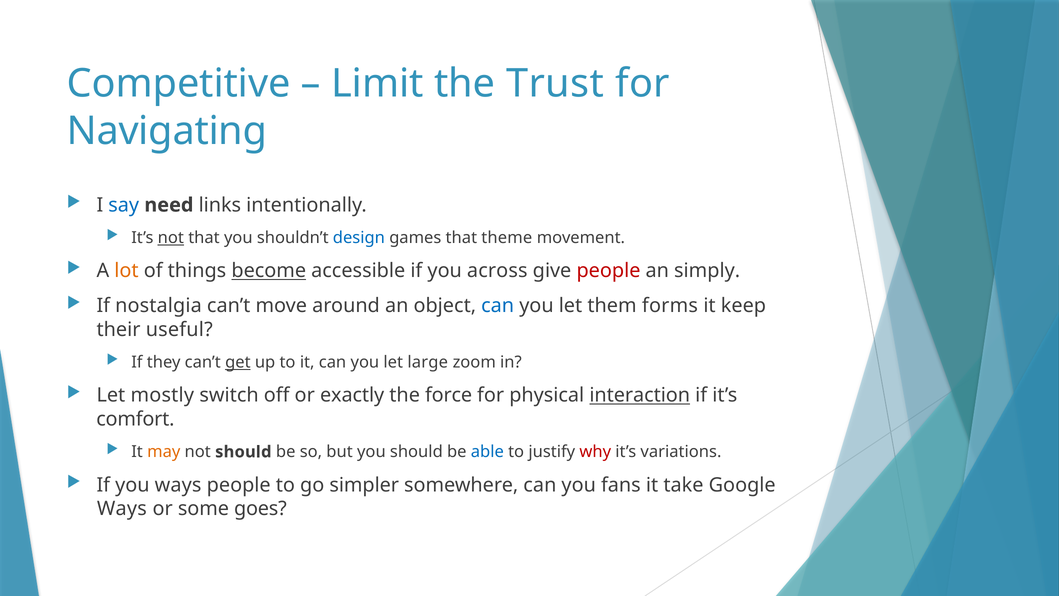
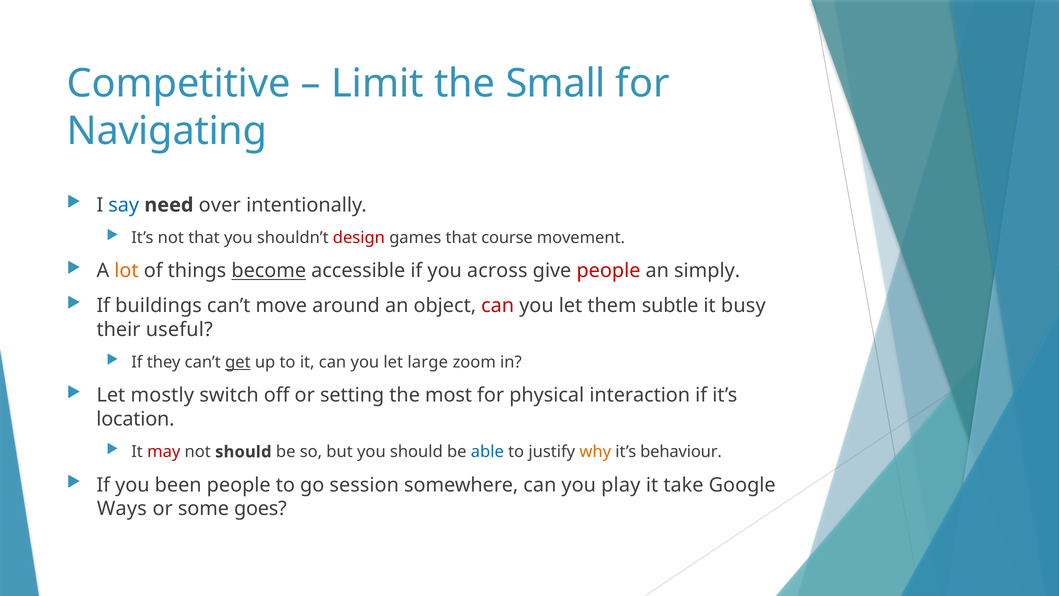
Trust: Trust -> Small
links: links -> over
not at (171, 238) underline: present -> none
design colour: blue -> red
theme: theme -> course
nostalgia: nostalgia -> buildings
can at (498, 306) colour: blue -> red
forms: forms -> subtle
keep: keep -> busy
exactly: exactly -> setting
force: force -> most
interaction underline: present -> none
comfort: comfort -> location
may colour: orange -> red
why colour: red -> orange
variations: variations -> behaviour
you ways: ways -> been
simpler: simpler -> session
fans: fans -> play
